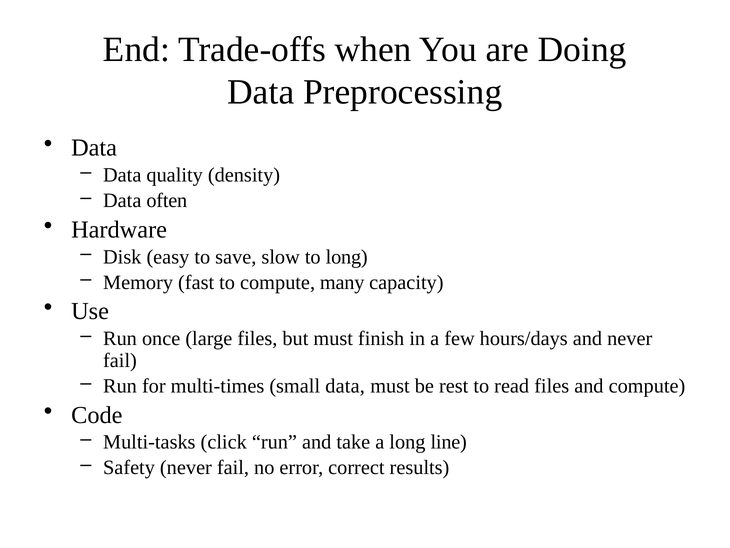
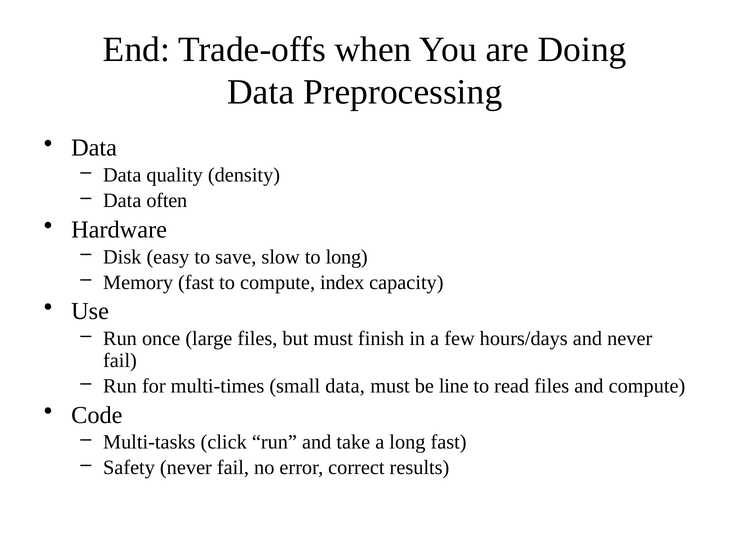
many: many -> index
rest: rest -> line
long line: line -> fast
